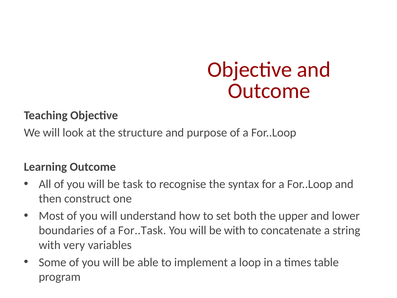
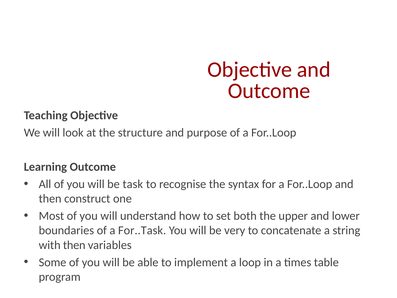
be with: with -> very
with very: very -> then
